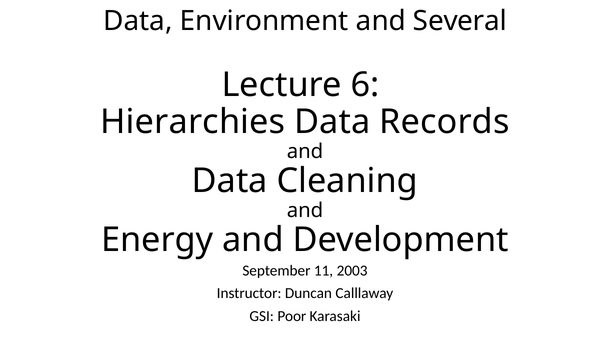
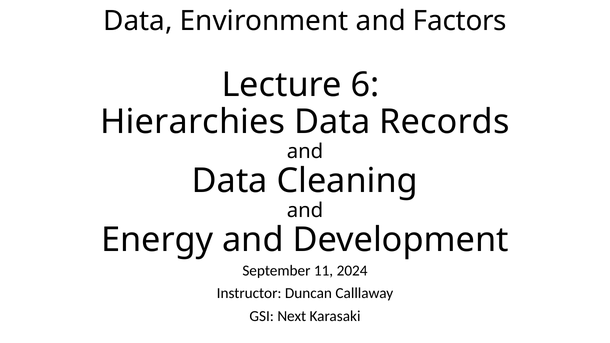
Several: Several -> Factors
2003: 2003 -> 2024
Poor: Poor -> Next
